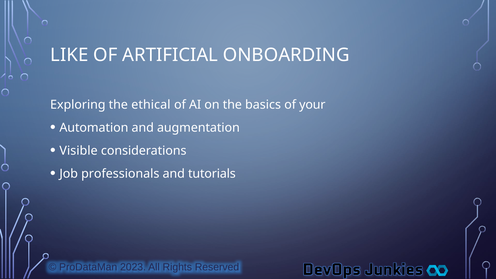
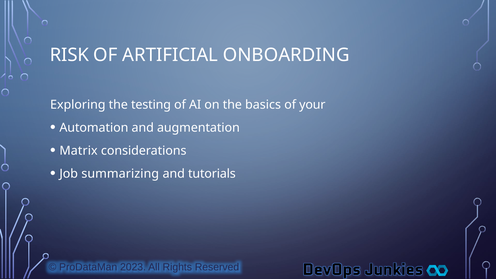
LIKE: LIKE -> RISK
ethical: ethical -> testing
Visible: Visible -> Matrix
professionals: professionals -> summarizing
